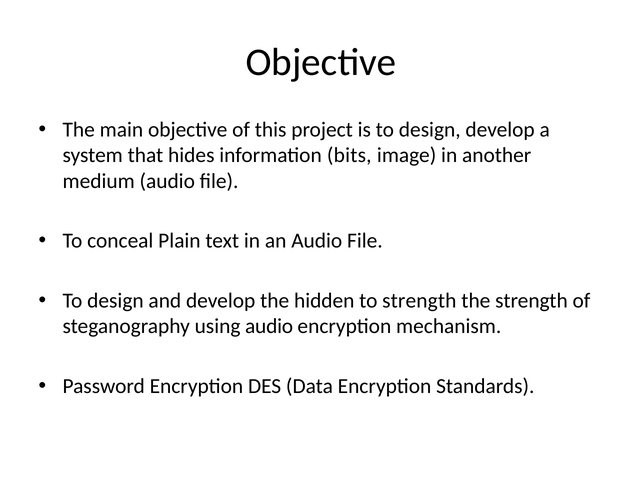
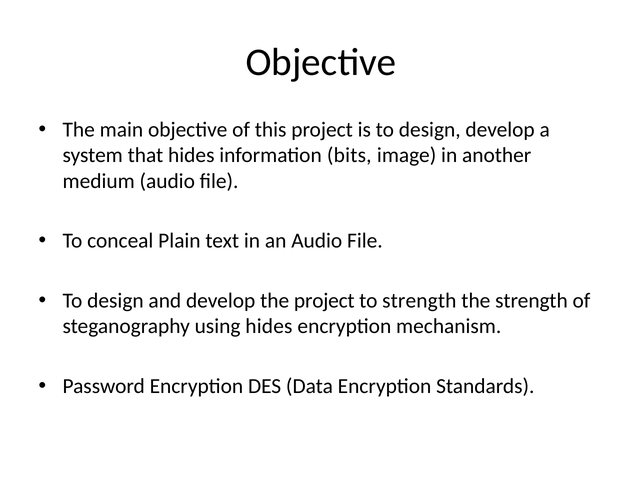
the hidden: hidden -> project
using audio: audio -> hides
